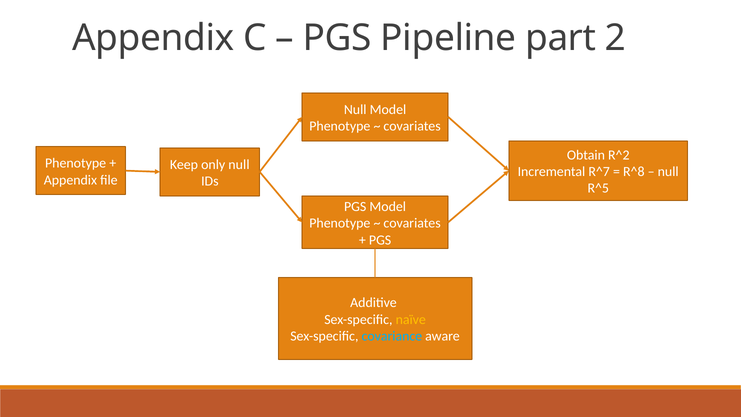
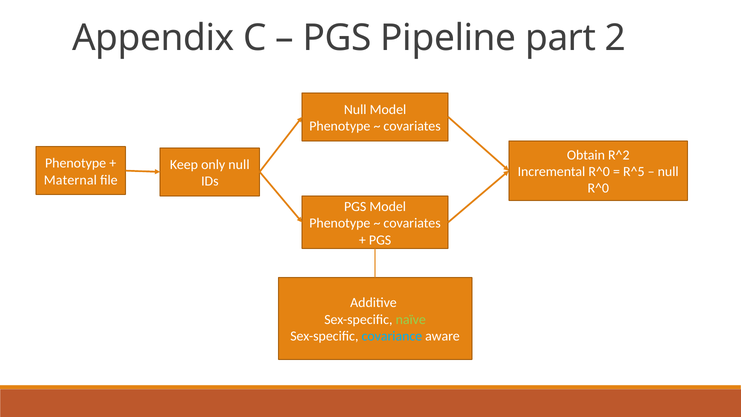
Incremental R^7: R^7 -> R^0
R^8: R^8 -> R^5
Appendix at (70, 180): Appendix -> Maternal
R^5 at (598, 188): R^5 -> R^0
naïve colour: yellow -> light green
